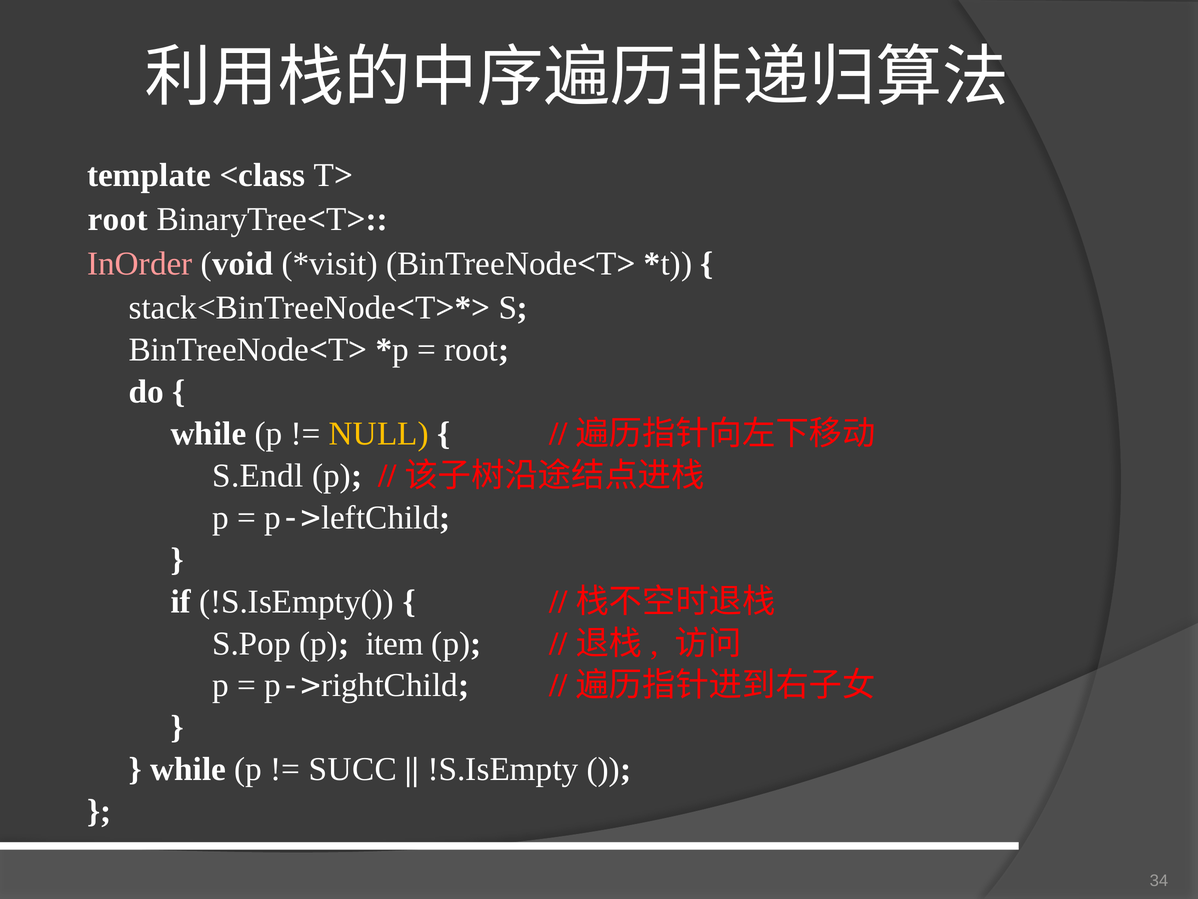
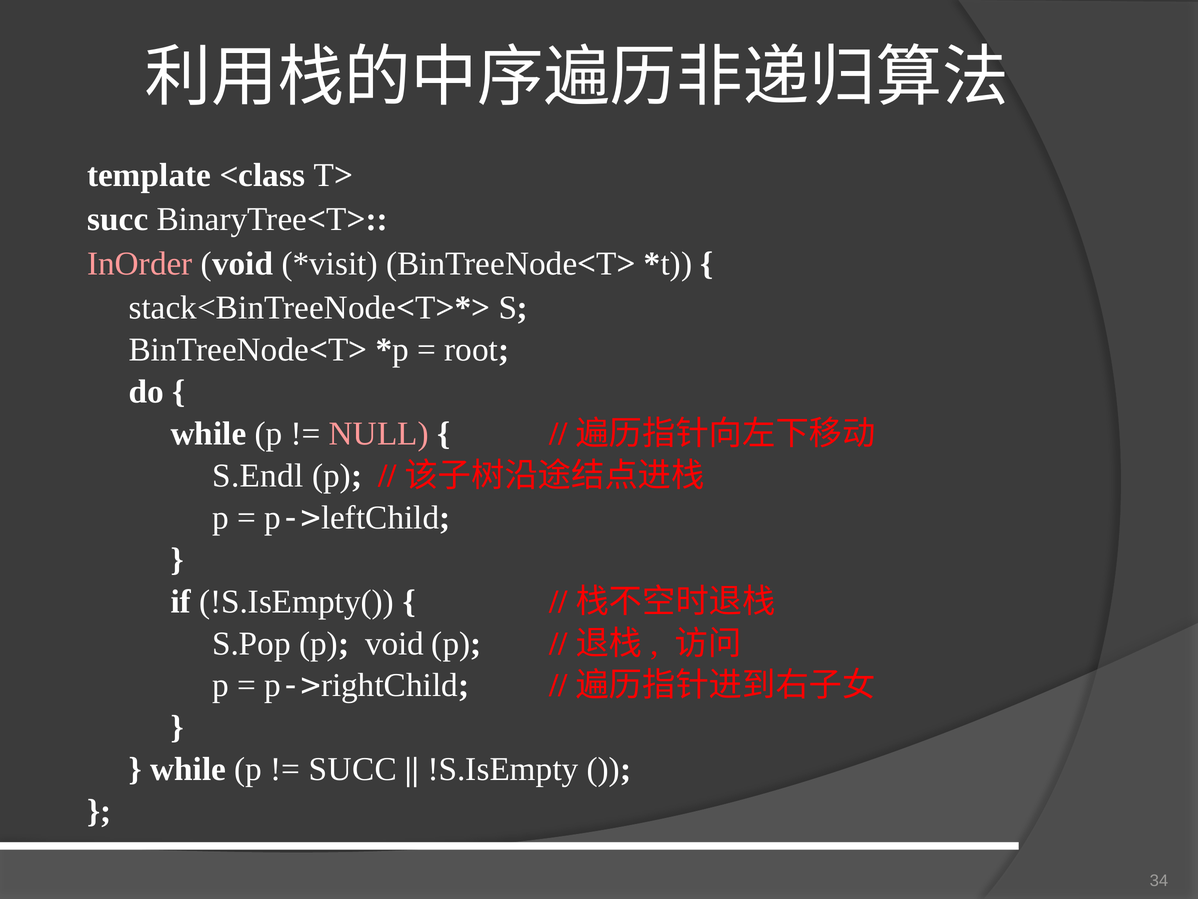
root at (118, 219): root -> succ
NULL colour: yellow -> pink
p item: item -> void
